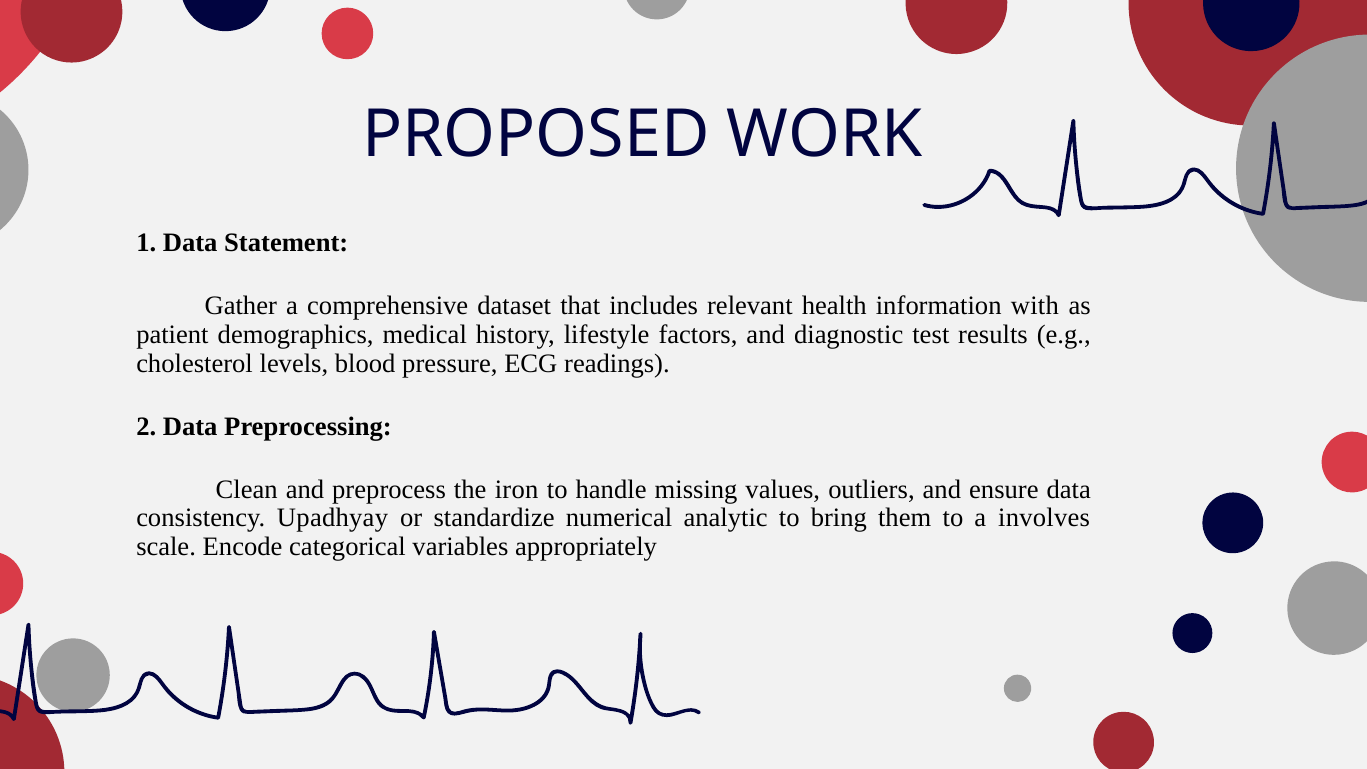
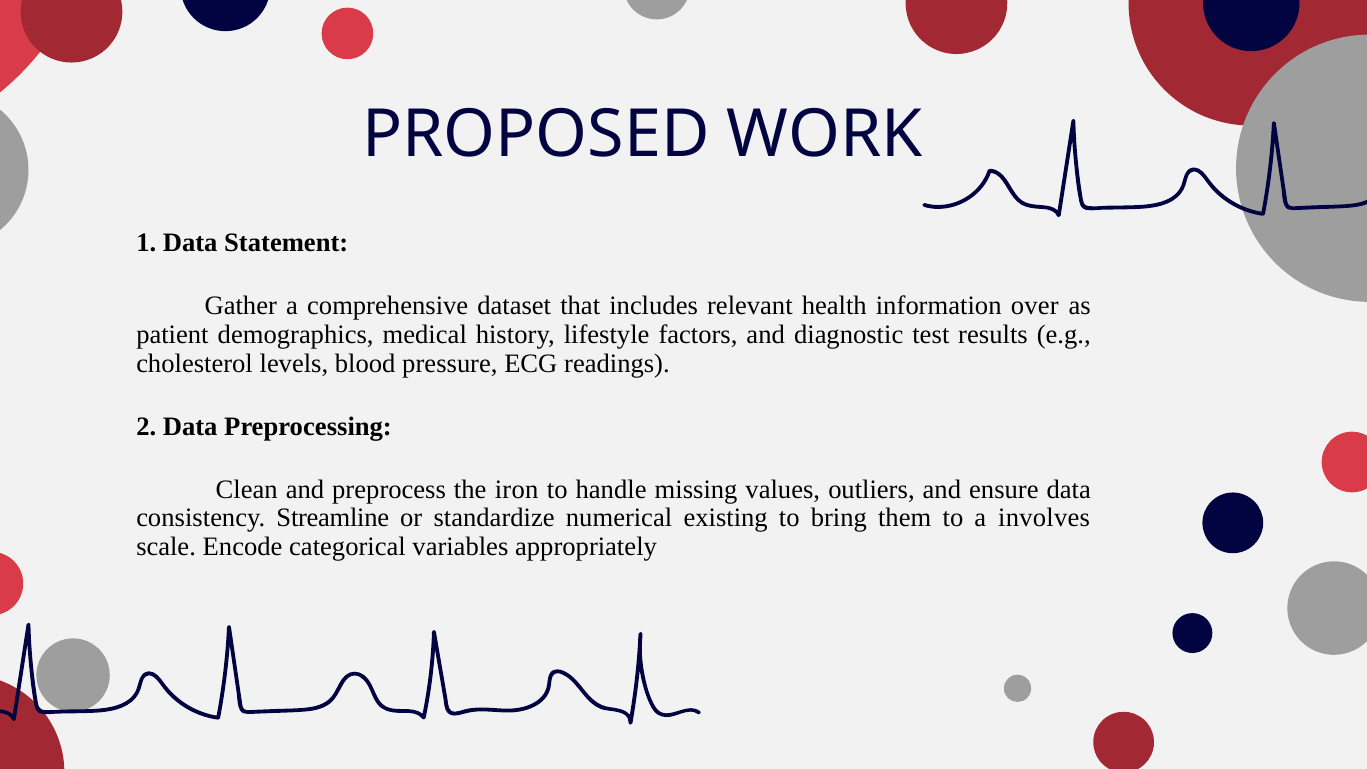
with: with -> over
Upadhyay: Upadhyay -> Streamline
analytic: analytic -> existing
